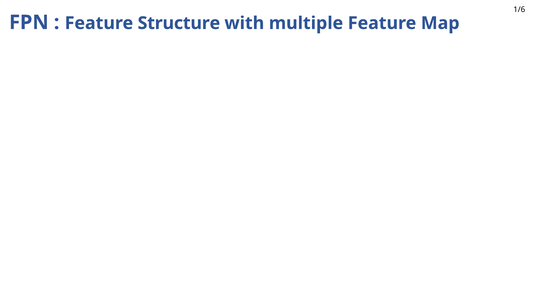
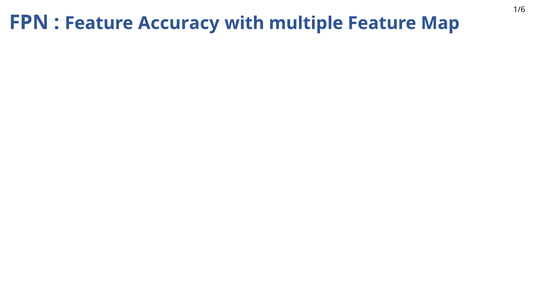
Structure: Structure -> Accuracy
